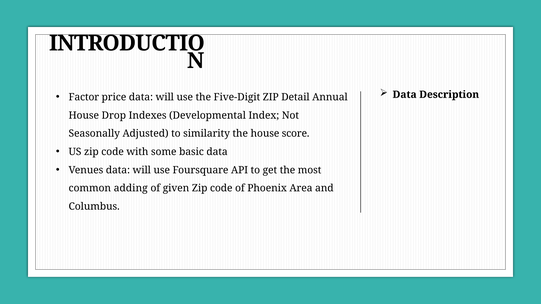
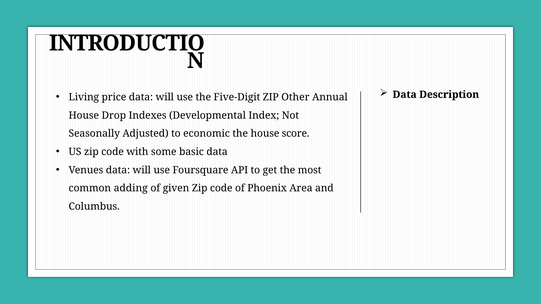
Factor: Factor -> Living
Detail: Detail -> Other
similarity: similarity -> economic
